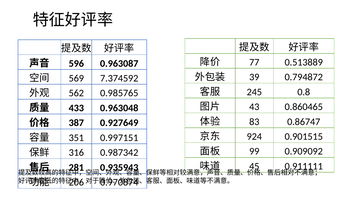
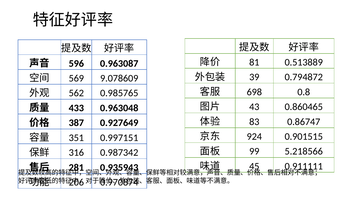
77: 77 -> 81
7.374592: 7.374592 -> 9.078609
245: 245 -> 698
0.909092: 0.909092 -> 5.218566
